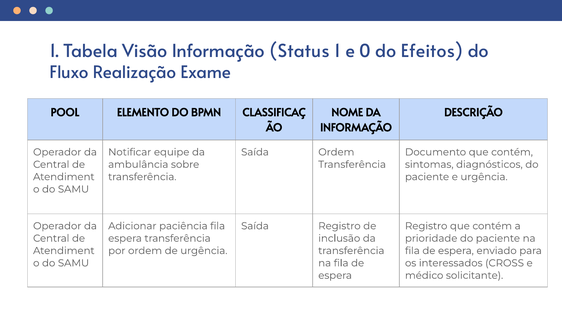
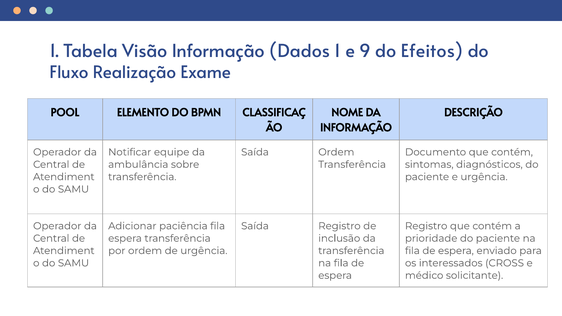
Status: Status -> Dados
0: 0 -> 9
